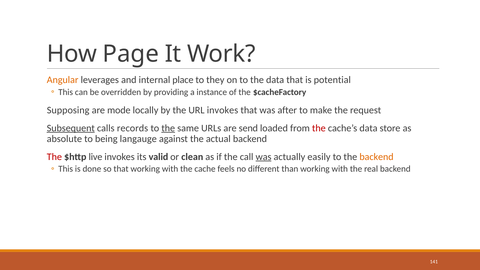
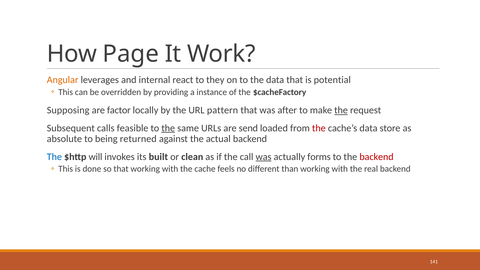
place: place -> react
mode: mode -> factor
URL invokes: invokes -> pattern
the at (341, 110) underline: none -> present
Subsequent underline: present -> none
records: records -> feasible
langauge: langauge -> returned
The at (54, 157) colour: red -> blue
live: live -> will
valid: valid -> built
easily: easily -> forms
backend at (376, 157) colour: orange -> red
